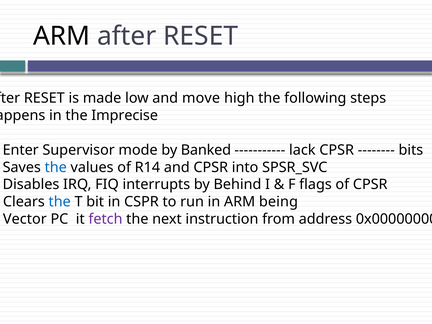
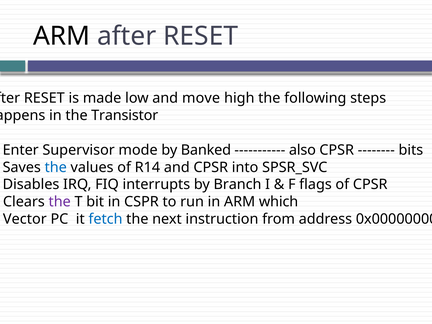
Imprecise: Imprecise -> Transistor
lack: lack -> also
Behind: Behind -> Branch
the at (60, 202) colour: blue -> purple
being: being -> which
fetch colour: purple -> blue
